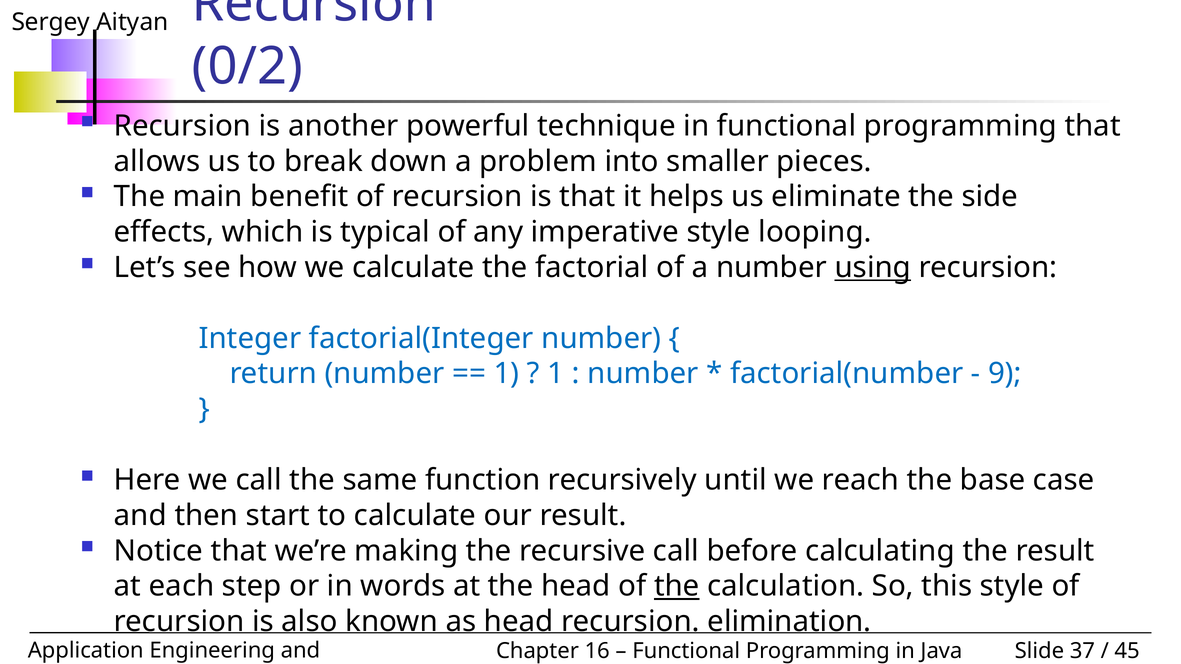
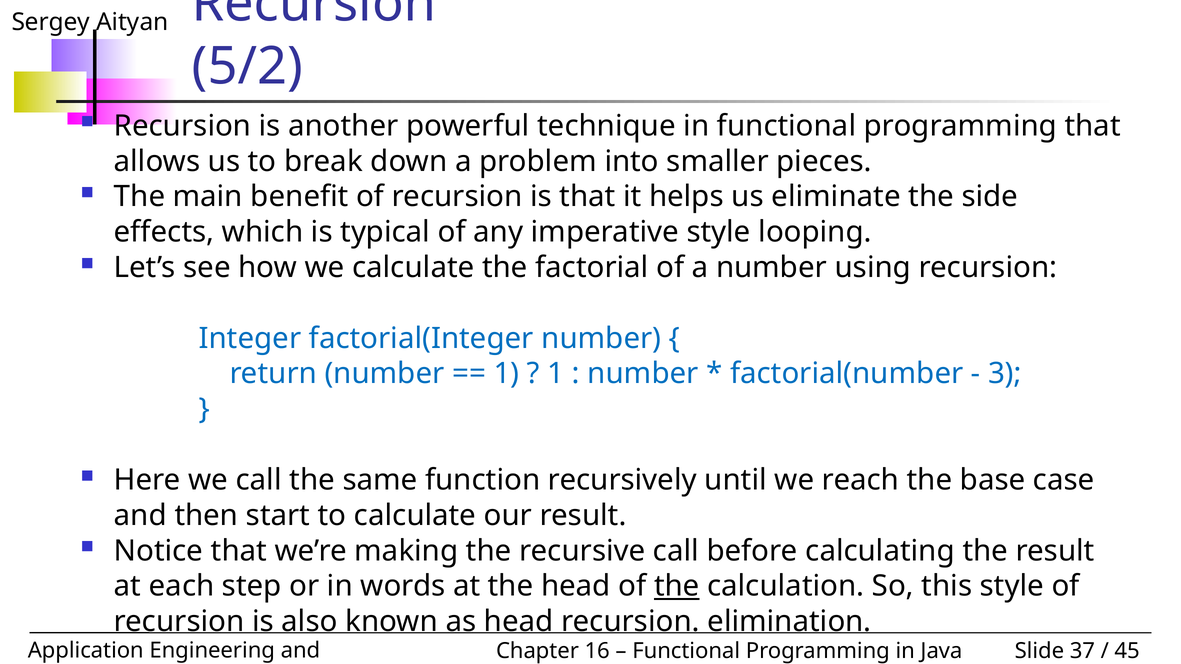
0/2: 0/2 -> 5/2
using underline: present -> none
9: 9 -> 3
